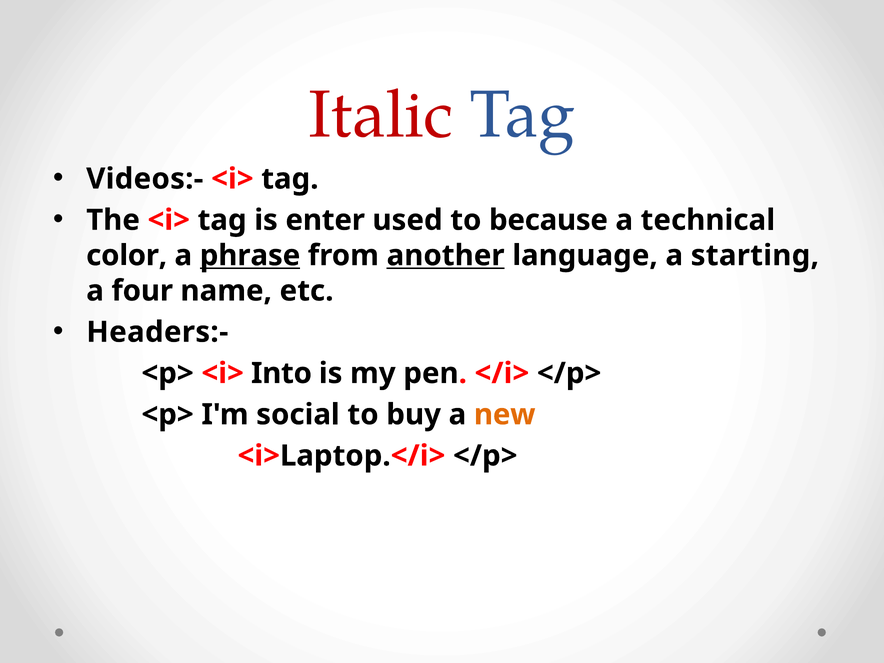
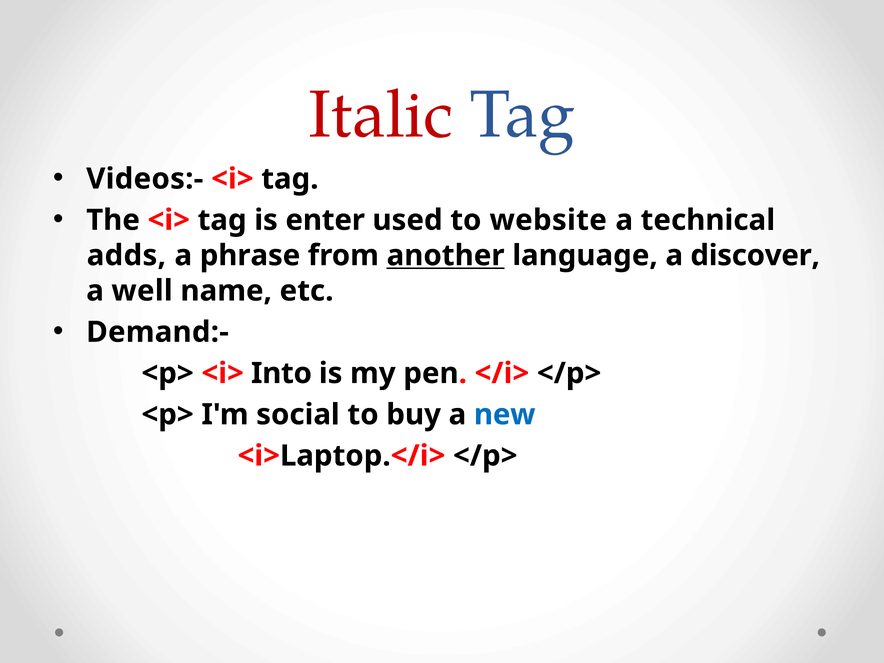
because: because -> website
color: color -> adds
phrase underline: present -> none
starting: starting -> discover
four: four -> well
Headers:-: Headers:- -> Demand:-
new colour: orange -> blue
